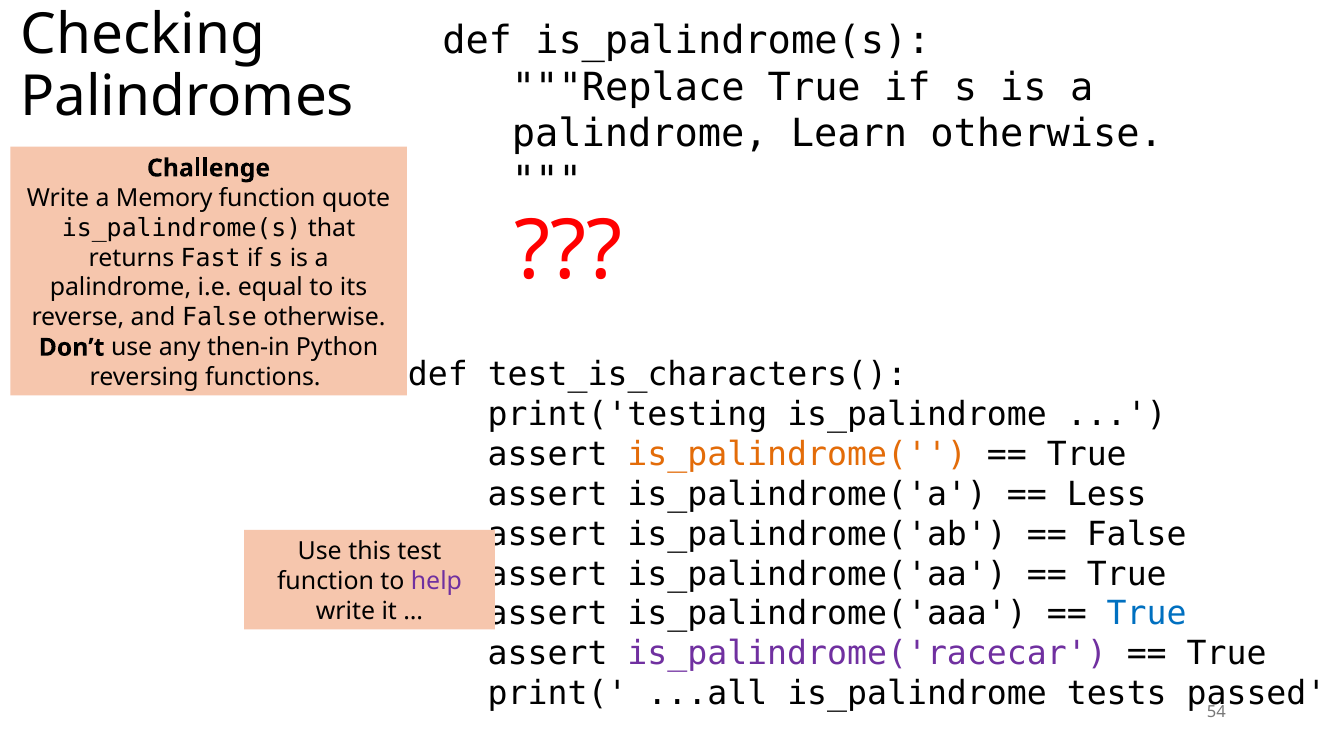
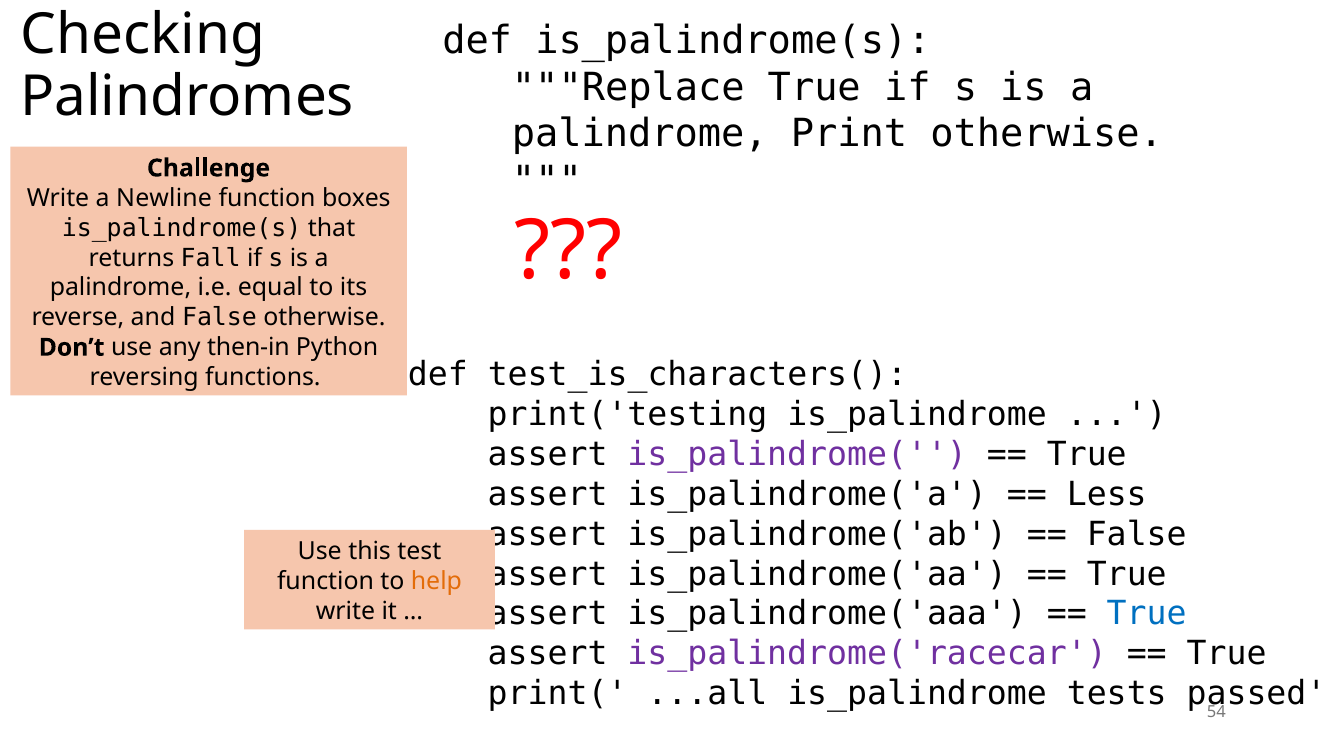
Learn: Learn -> Print
Memory: Memory -> Newline
quote: quote -> boxes
Fast: Fast -> Fall
is_palindrome( colour: orange -> purple
help colour: purple -> orange
